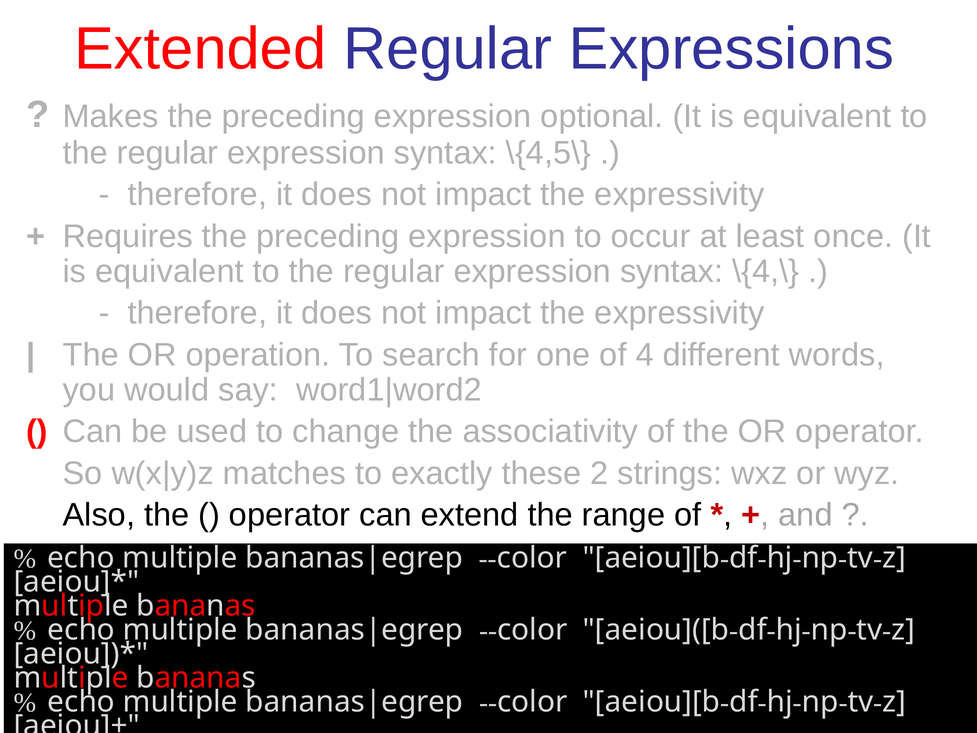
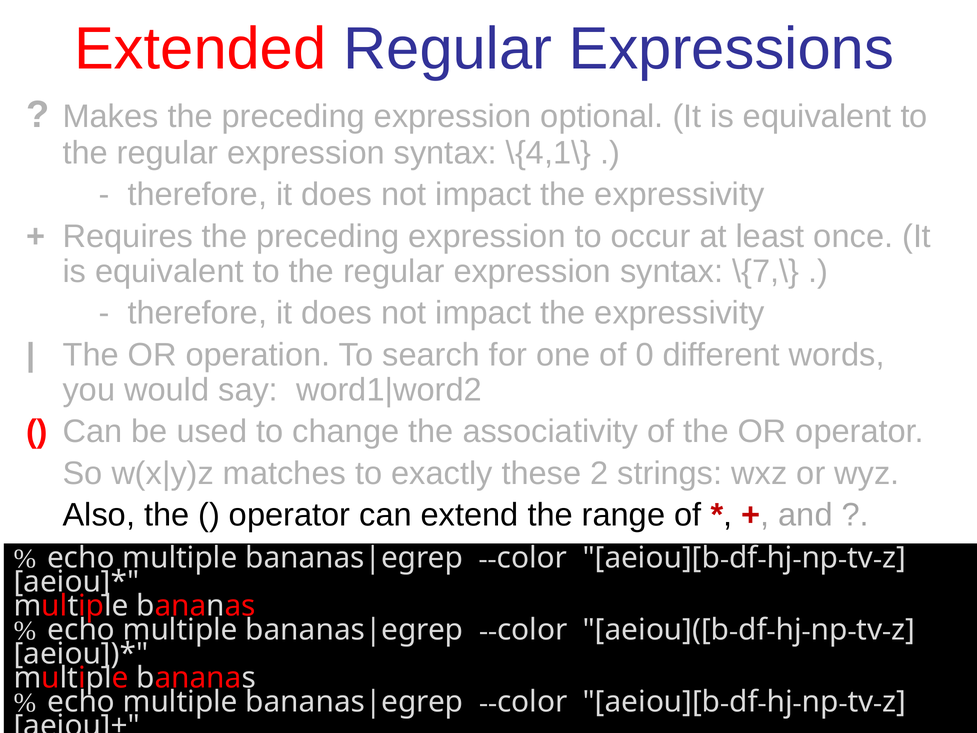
\{4,5\: \{4,5\ -> \{4,1\
\{4,\: \{4,\ -> \{7,\
4: 4 -> 0
